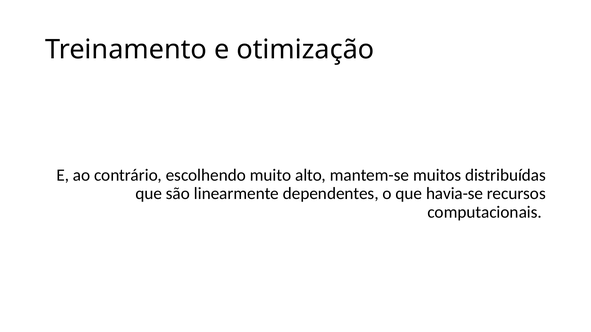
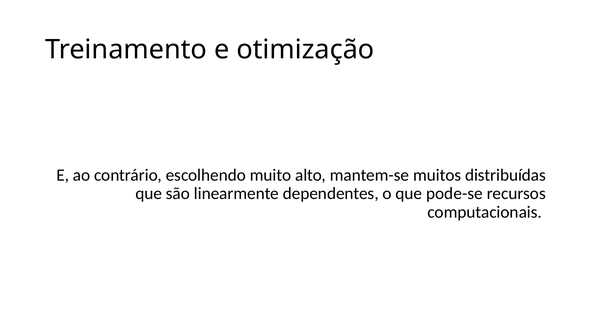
havia-se: havia-se -> pode-se
